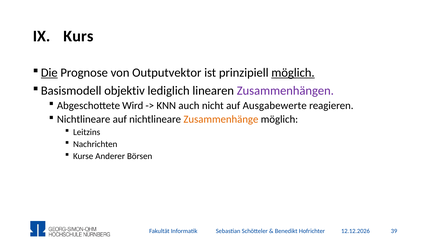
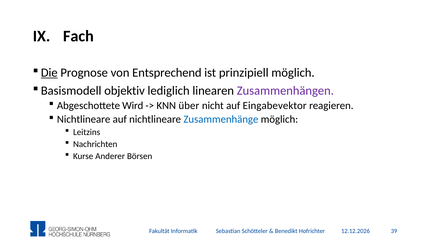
Kurs: Kurs -> Fach
Outputvektor: Outputvektor -> Entsprechend
möglich at (293, 73) underline: present -> none
auch: auch -> über
Ausgabewerte: Ausgabewerte -> Eingabevektor
Zusammenhänge colour: orange -> blue
